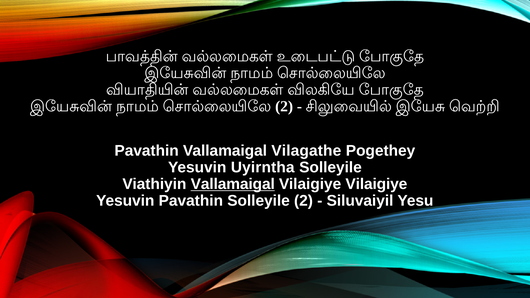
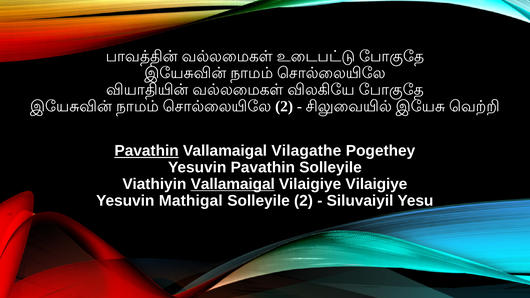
Pavathin at (147, 151) underline: none -> present
Yesuvin Uyirntha: Uyirntha -> Pavathin
Yesuvin Pavathin: Pavathin -> Mathigal
